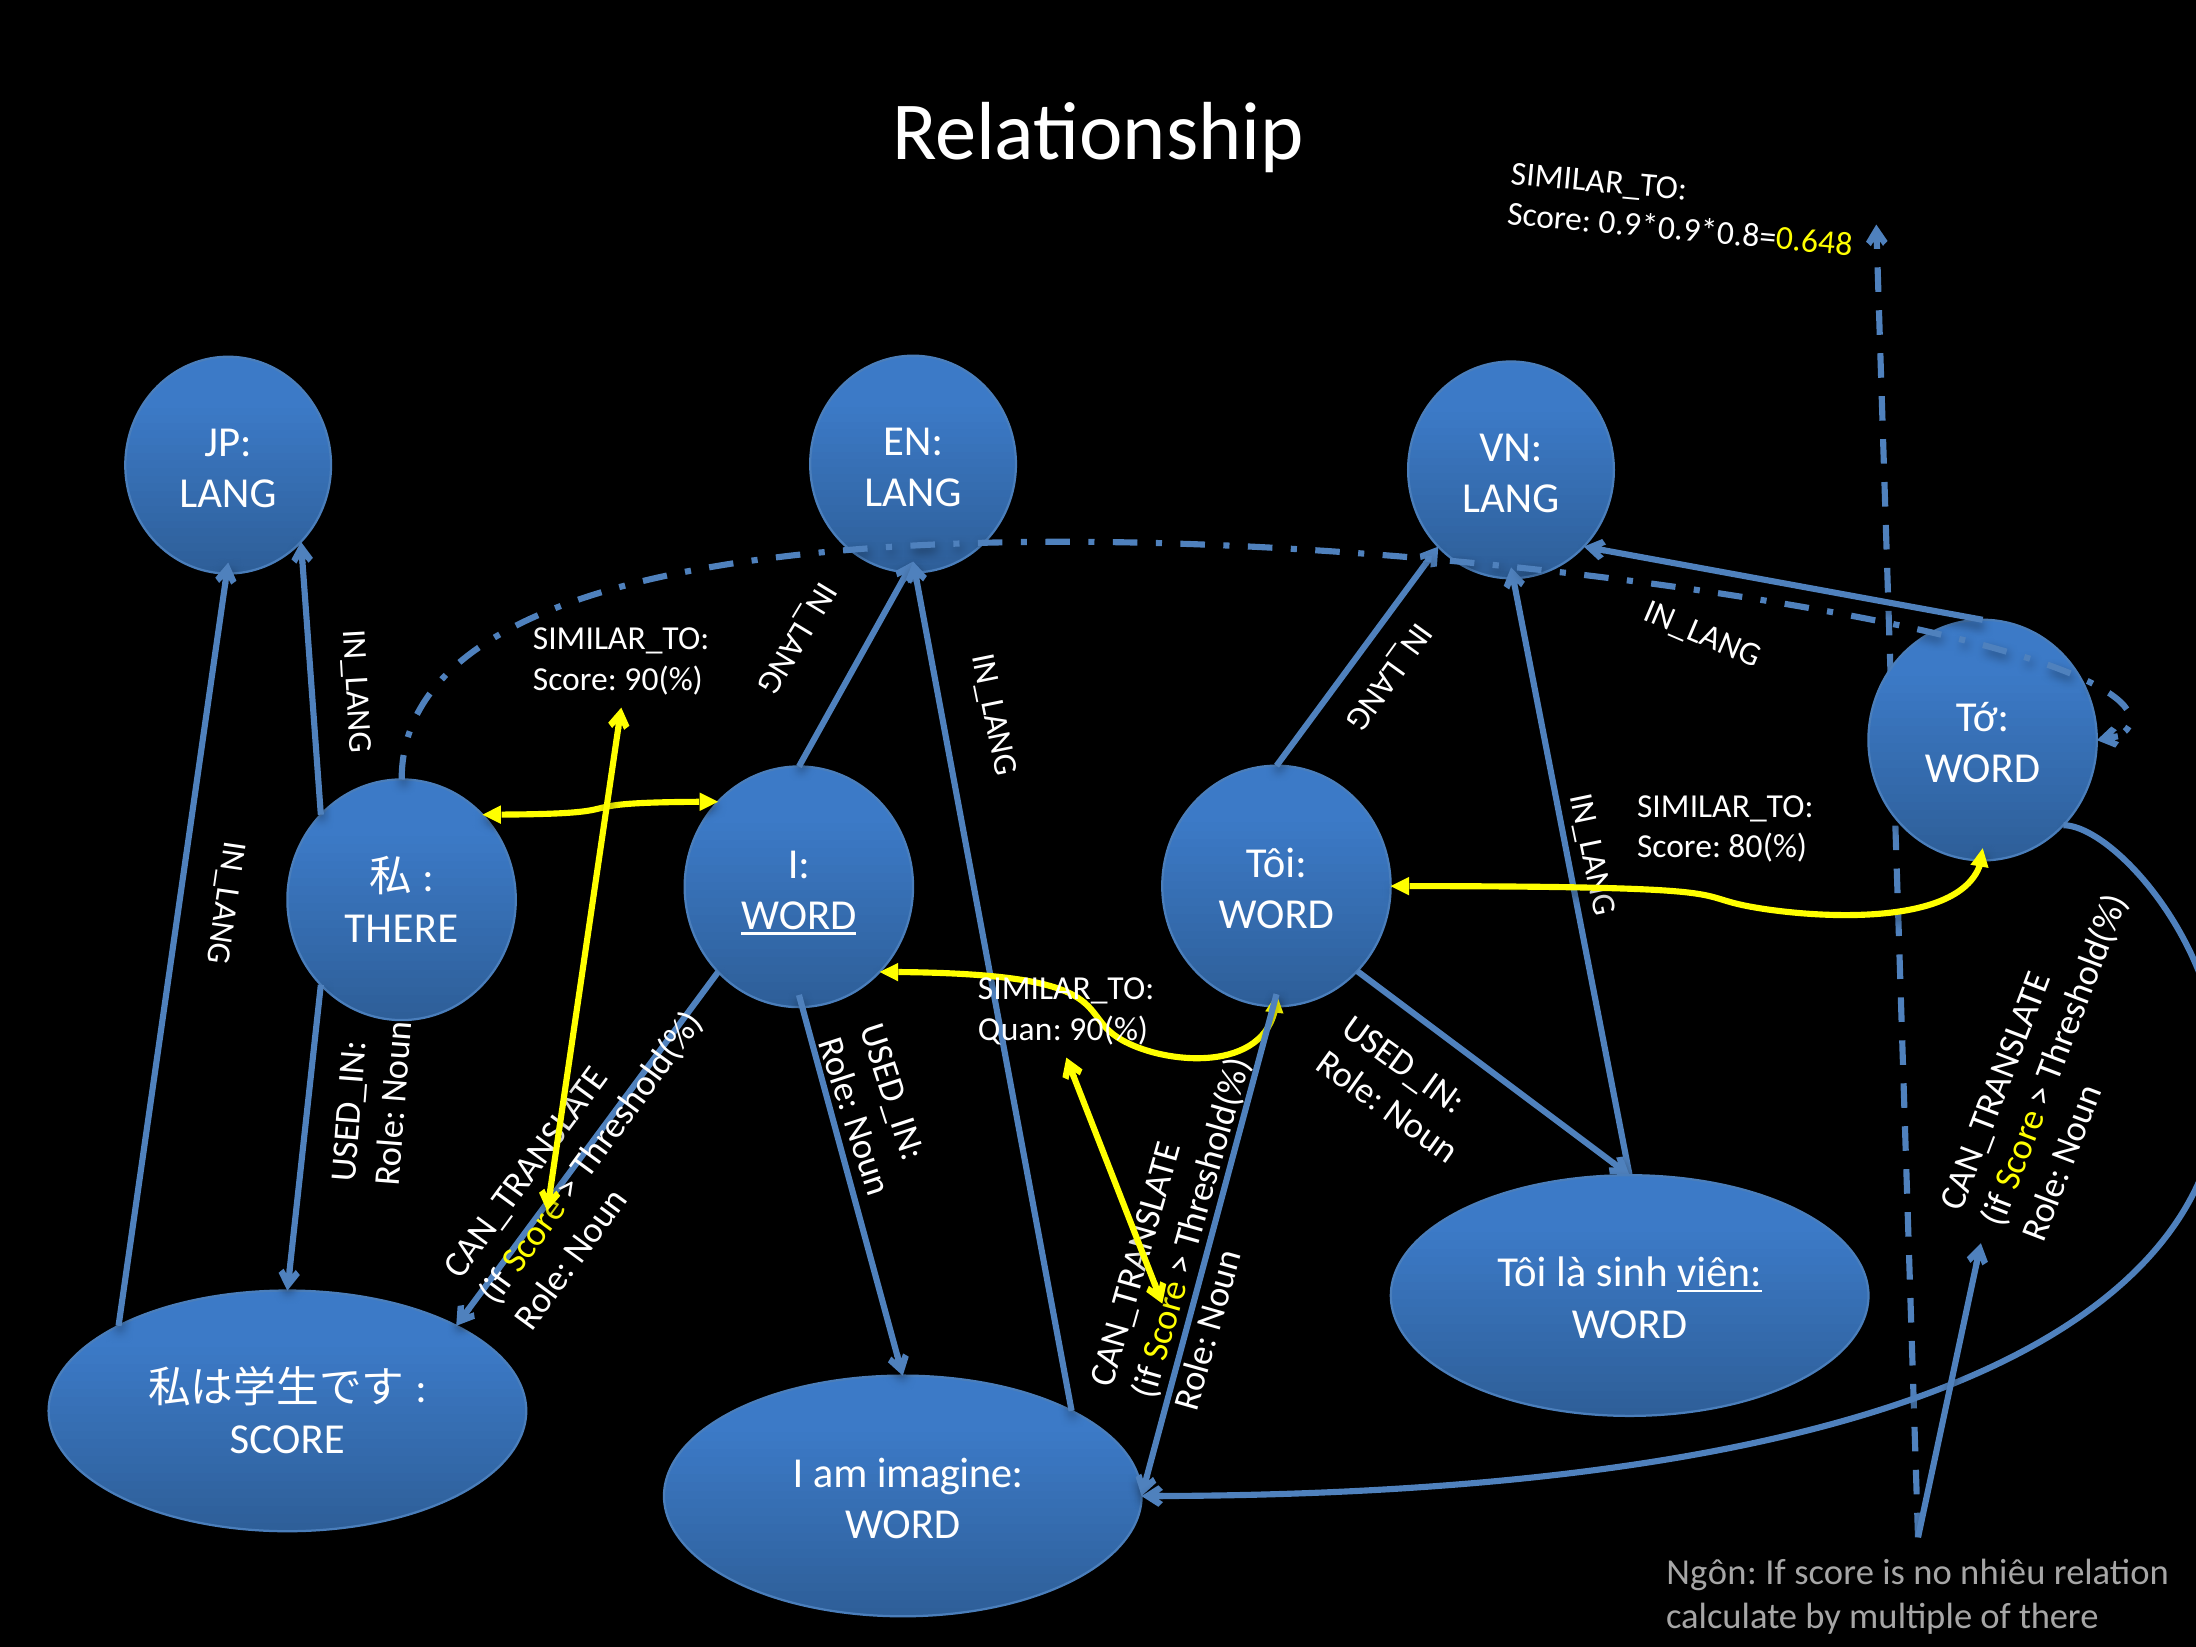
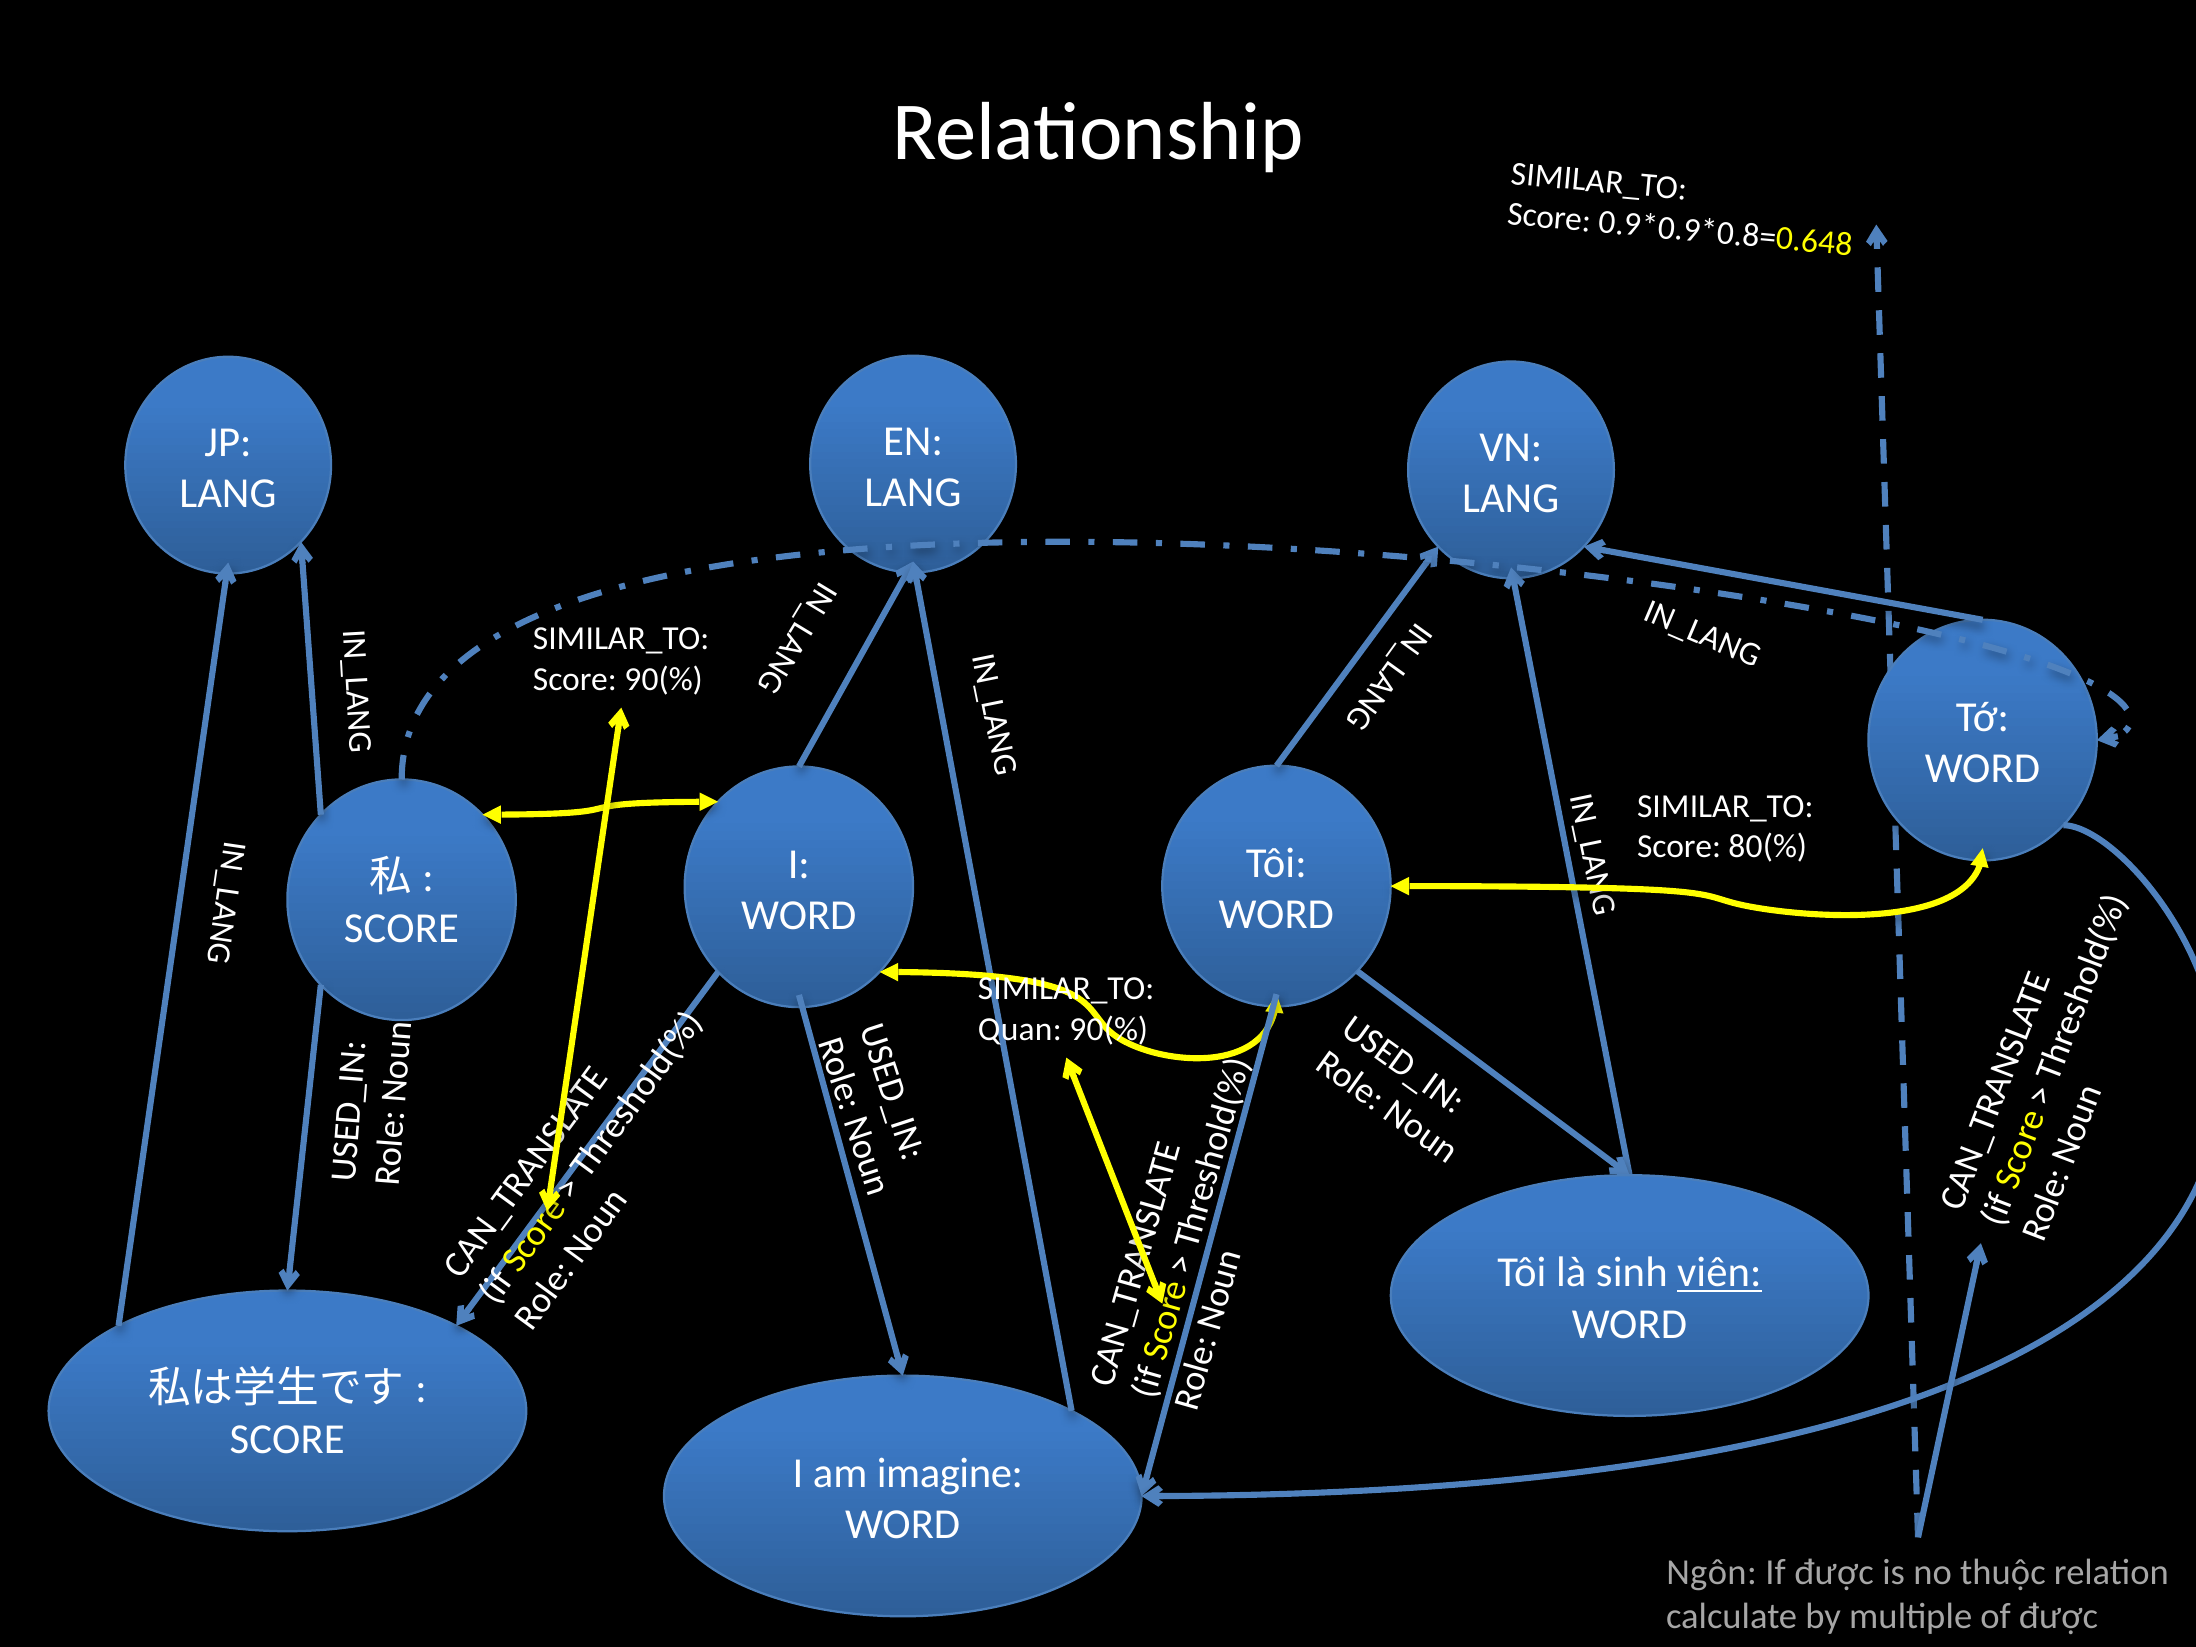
WORD at (799, 915) underline: present -> none
THERE at (401, 928): THERE -> SCORE
If score: score -> được
nhiêu: nhiêu -> thuộc
of there: there -> được
